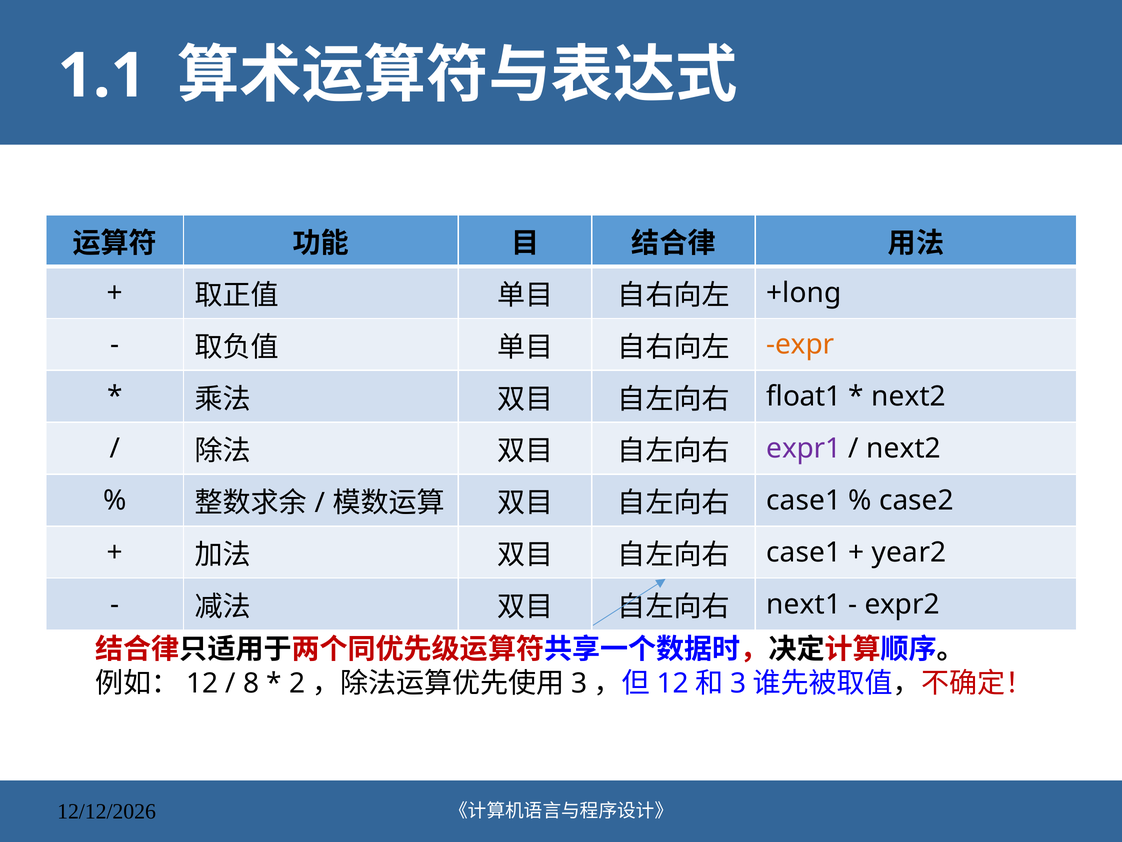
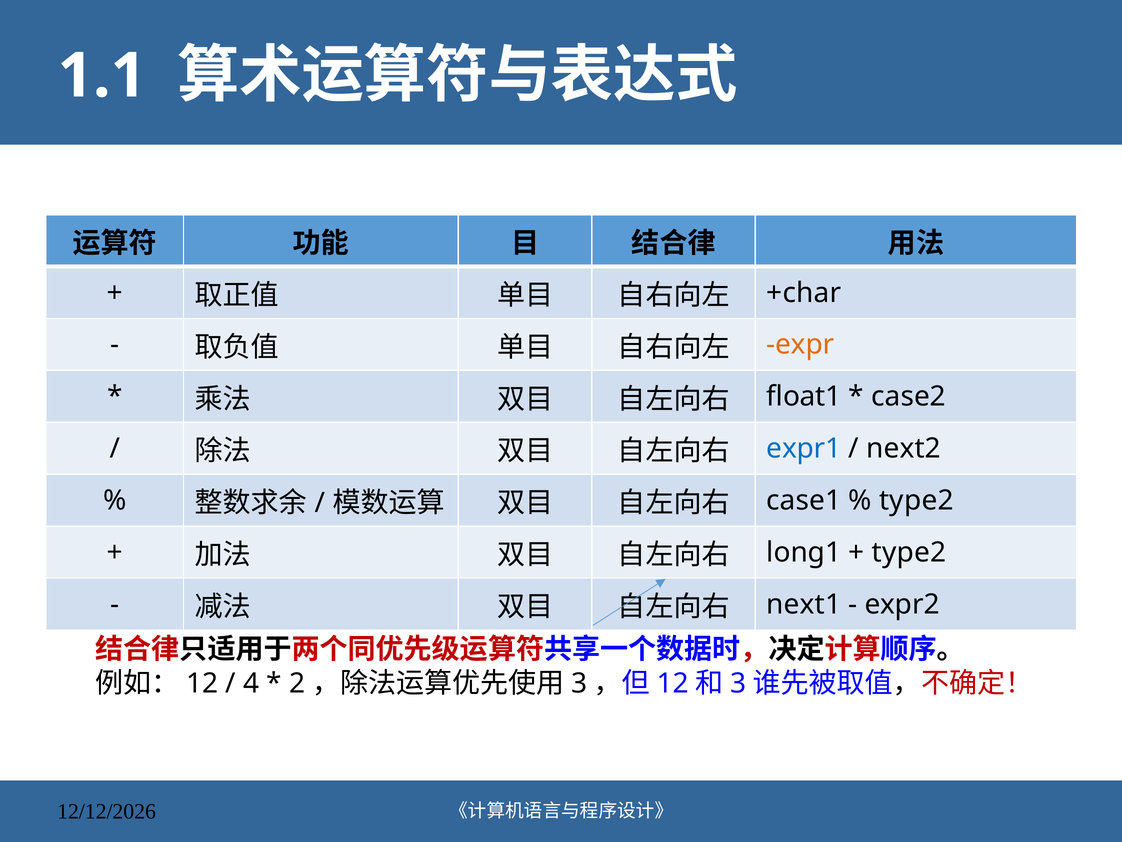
+long: +long -> +char
next2 at (909, 396): next2 -> case2
expr1 colour: purple -> blue
case2 at (917, 500): case2 -> type2
case1 at (804, 552): case1 -> long1
year2 at (909, 552): year2 -> type2
8: 8 -> 4
